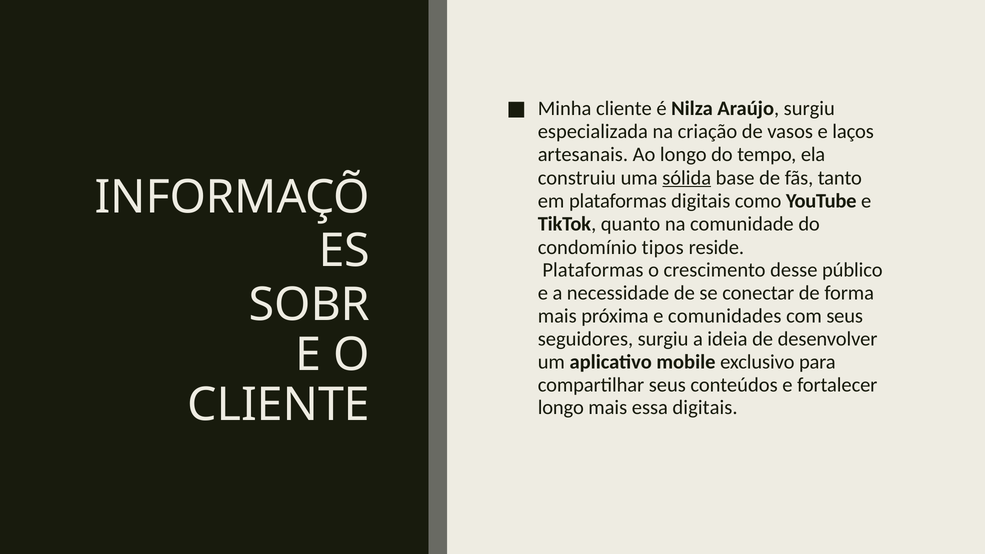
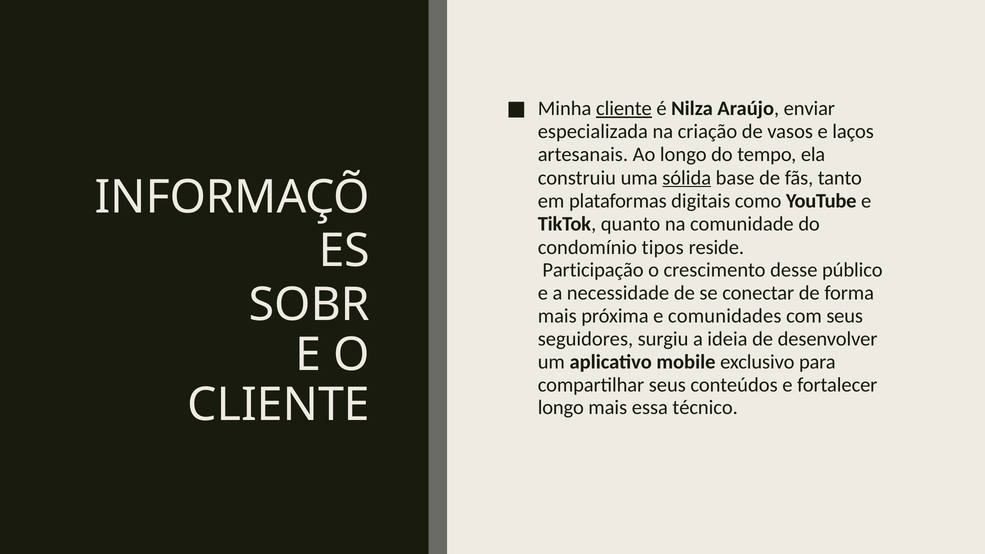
cliente at (624, 108) underline: none -> present
Araújo surgiu: surgiu -> enviar
Plataformas at (593, 270): Plataformas -> Participação
essa digitais: digitais -> técnico
